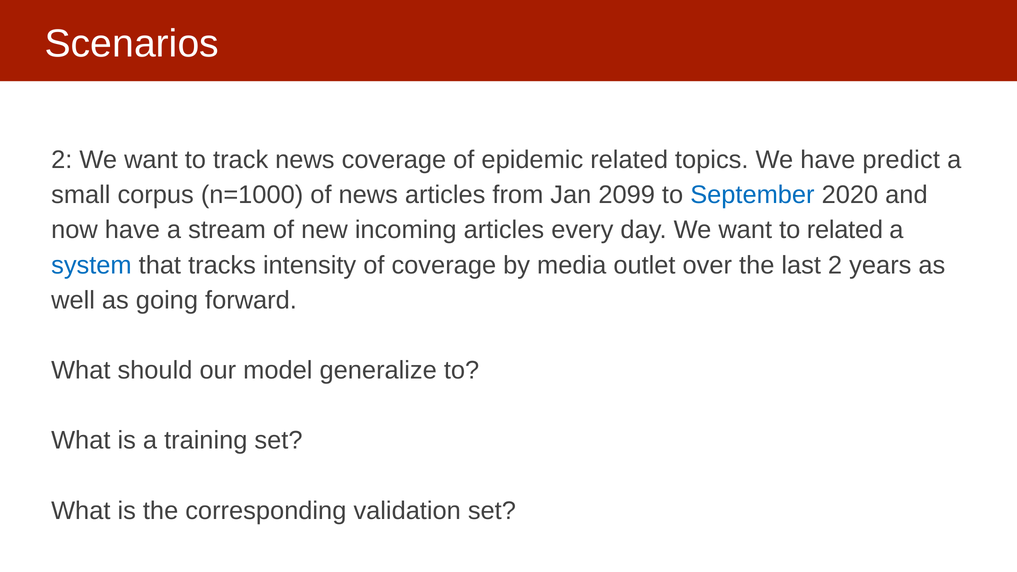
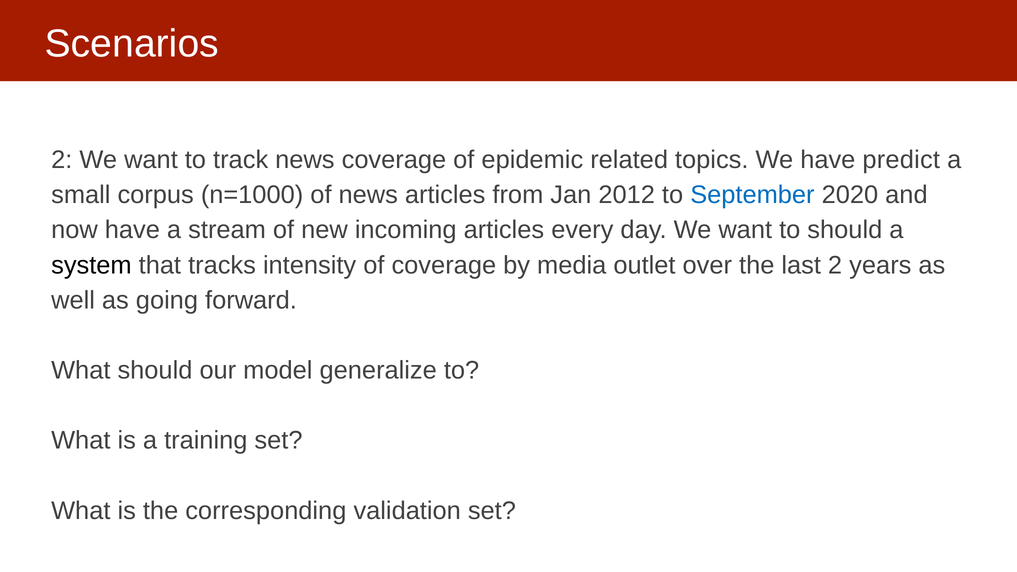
2099: 2099 -> 2012
to related: related -> should
system colour: blue -> black
